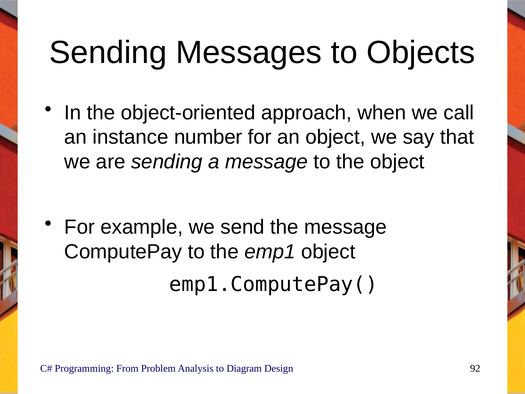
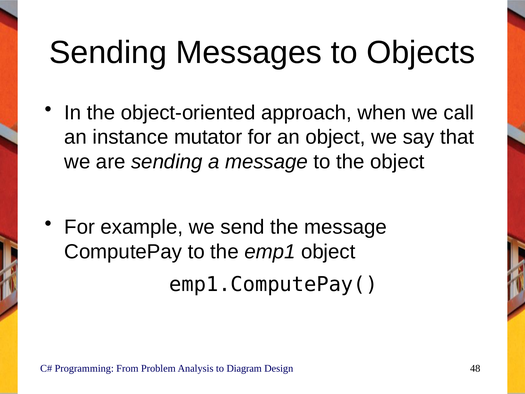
number: number -> mutator
92: 92 -> 48
